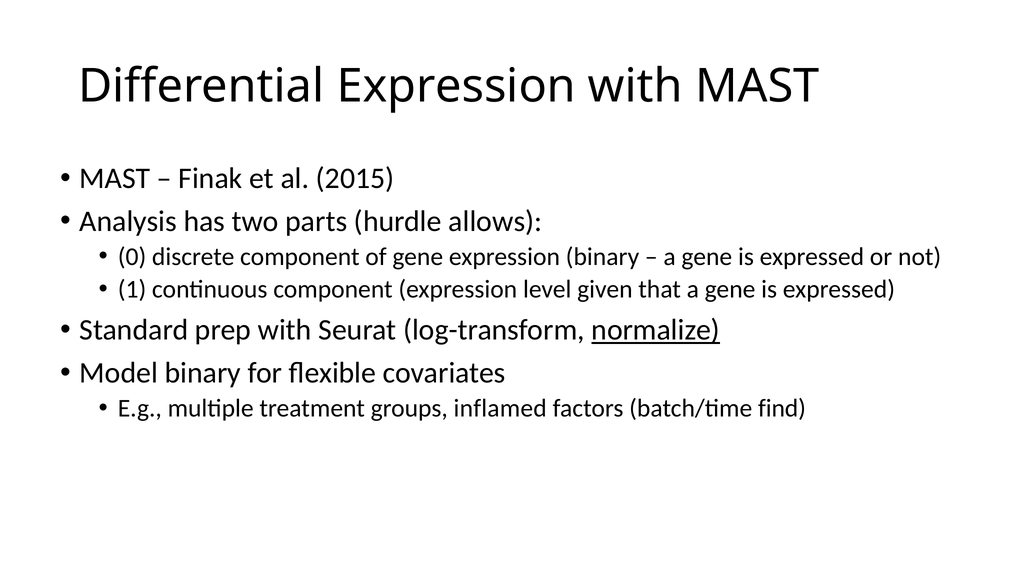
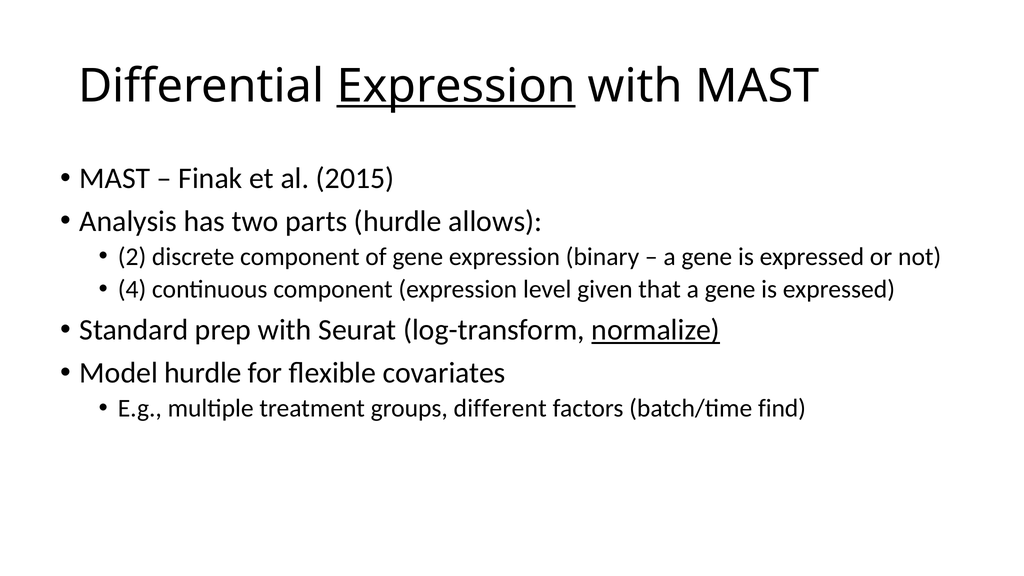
Expression at (456, 86) underline: none -> present
0: 0 -> 2
1: 1 -> 4
Model binary: binary -> hurdle
inflamed: inflamed -> different
